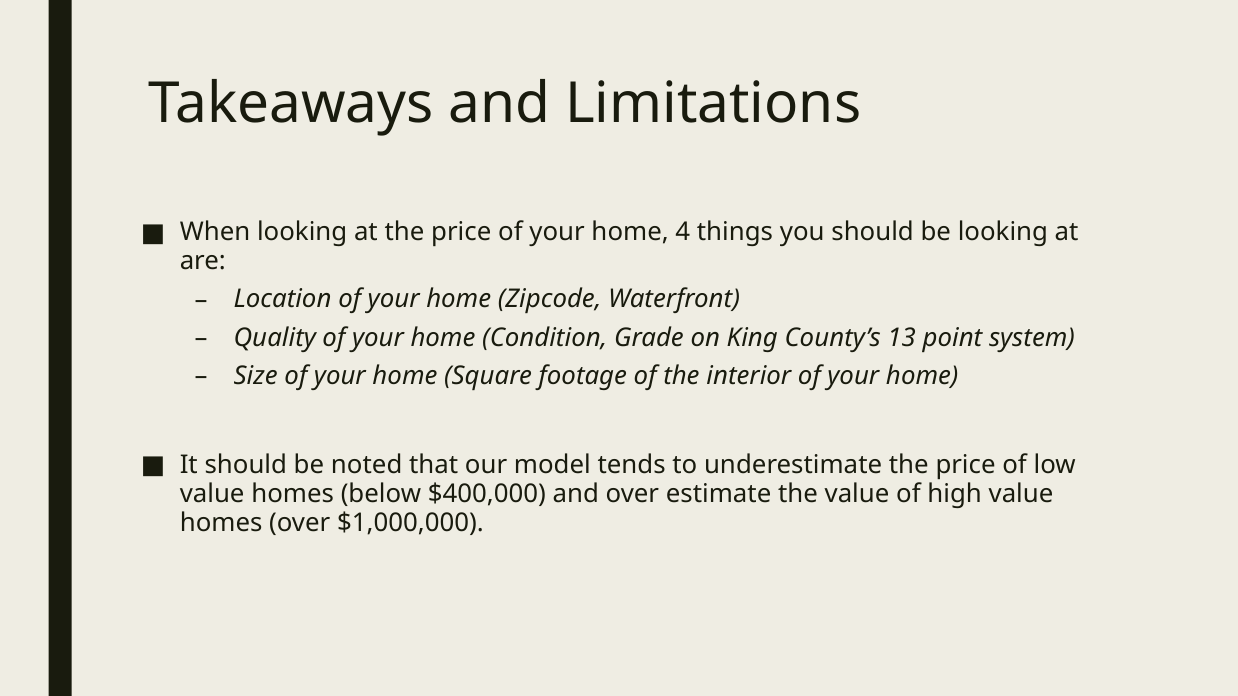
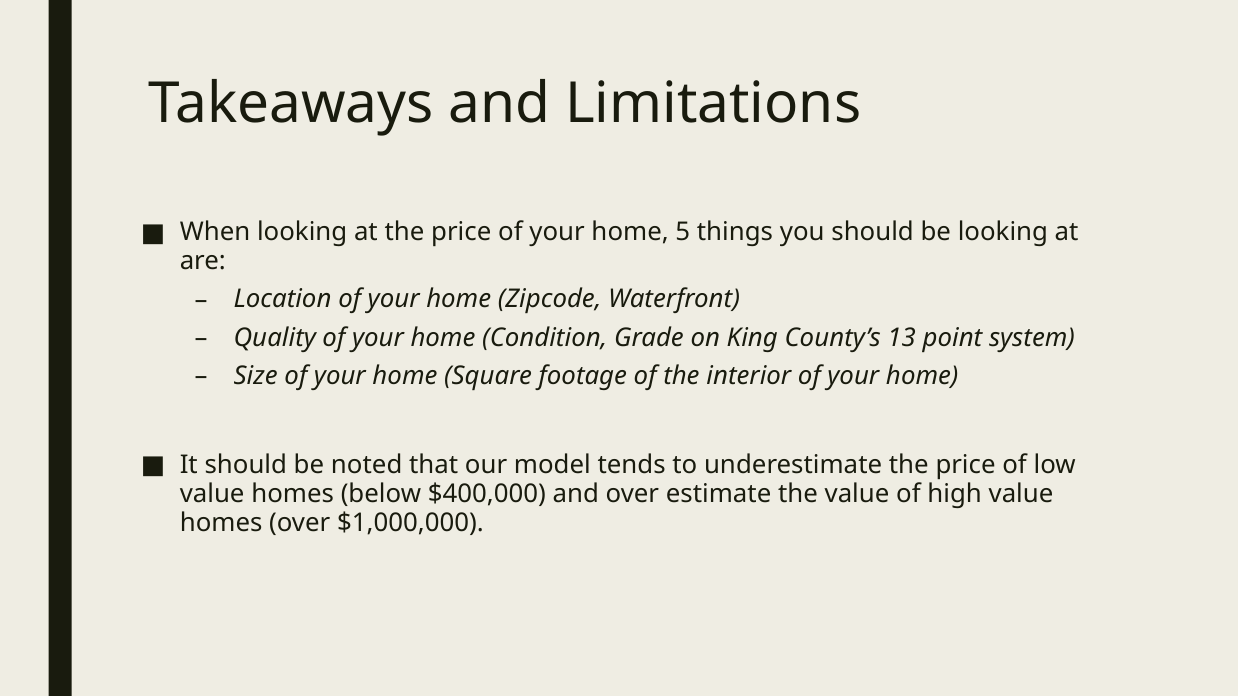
4: 4 -> 5
